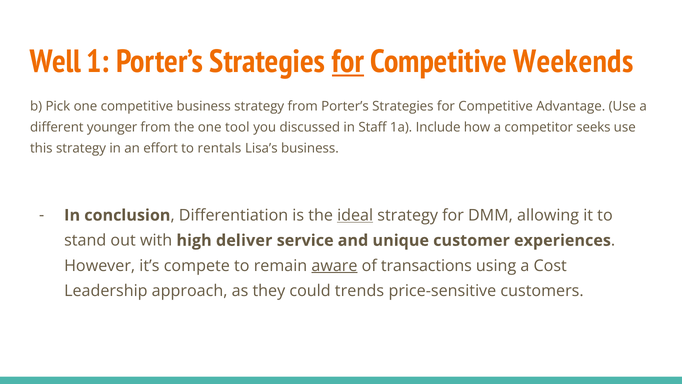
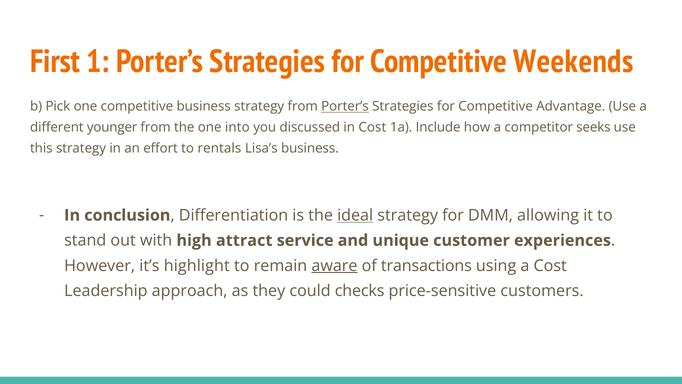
Well: Well -> First
for at (348, 62) underline: present -> none
Porter’s at (345, 106) underline: none -> present
tool: tool -> into
in Staff: Staff -> Cost
deliver: deliver -> attract
compete: compete -> highlight
trends: trends -> checks
